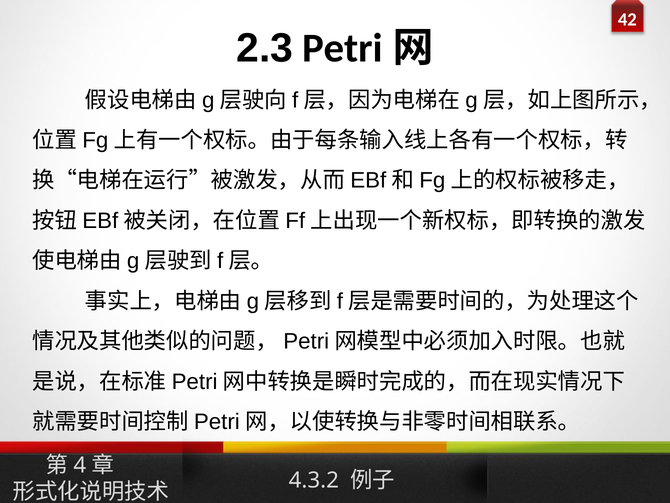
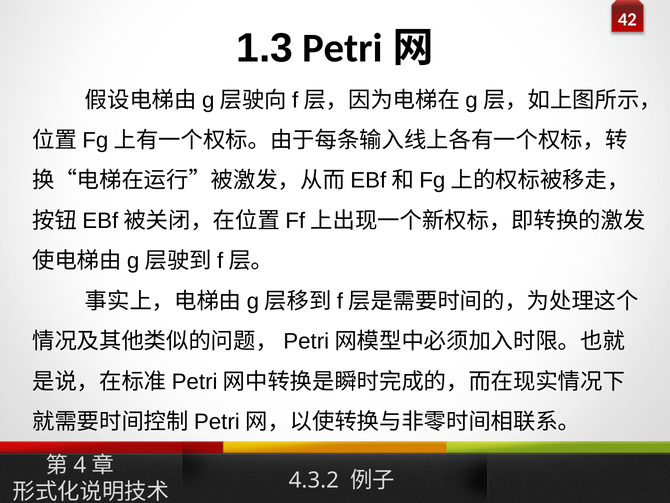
2.3: 2.3 -> 1.3
